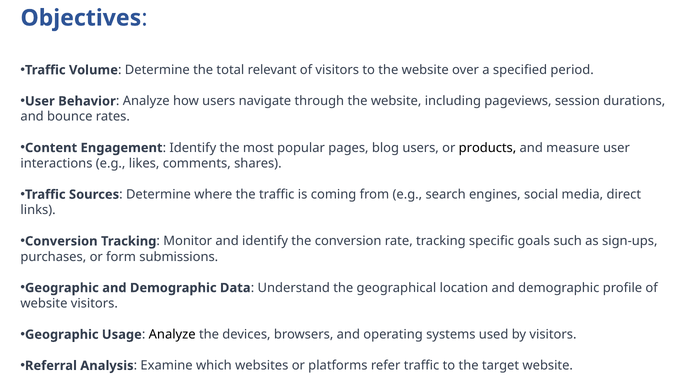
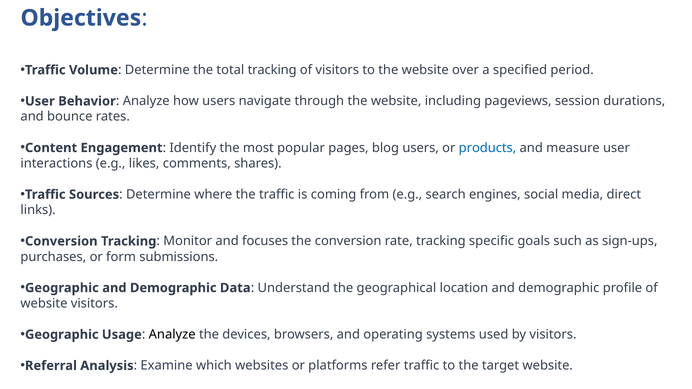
total relevant: relevant -> tracking
products colour: black -> blue
and identify: identify -> focuses
